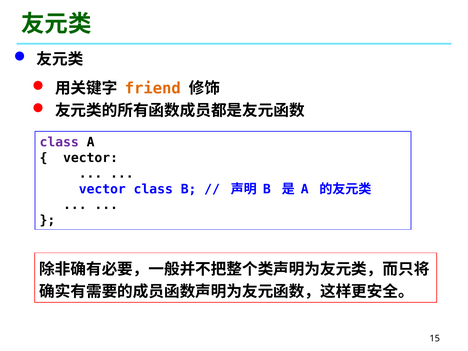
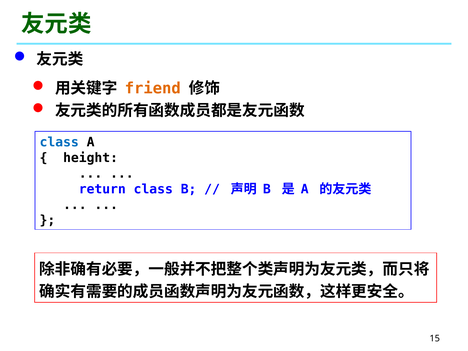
class at (59, 142) colour: purple -> blue
vector at (91, 158): vector -> height
vector at (102, 189): vector -> return
